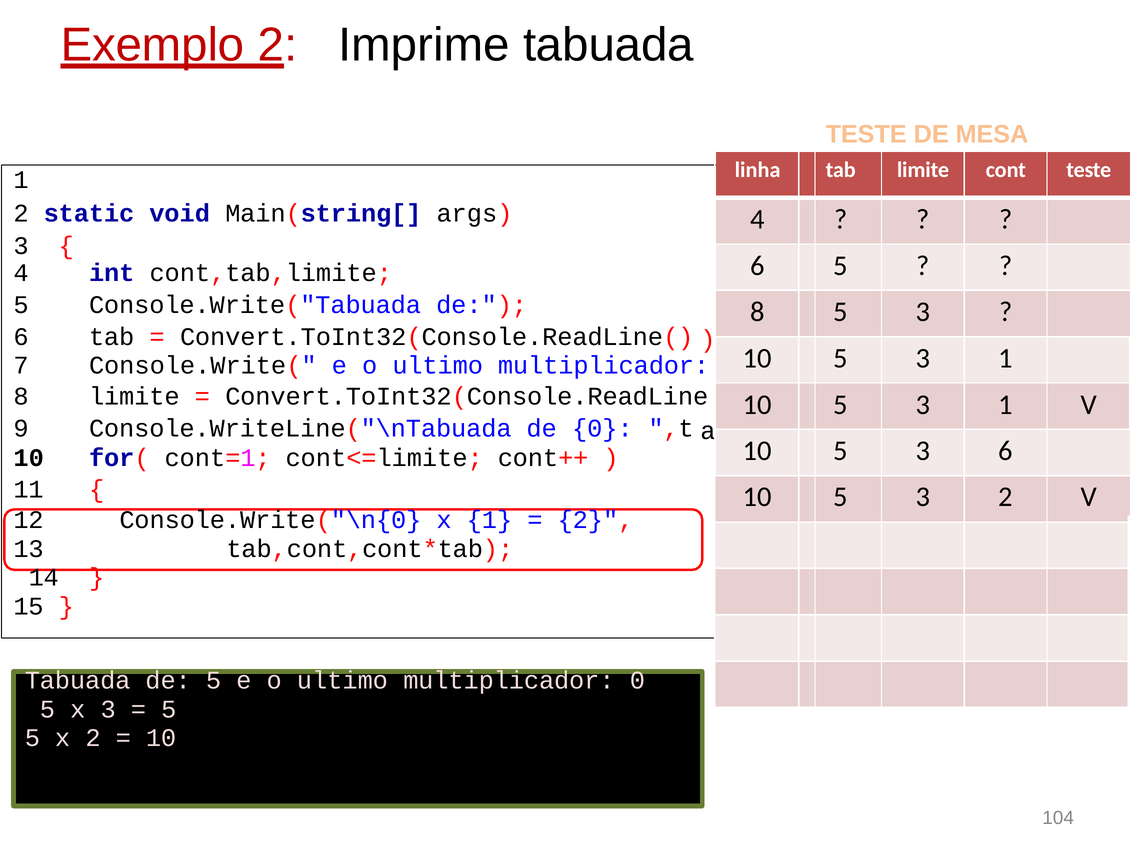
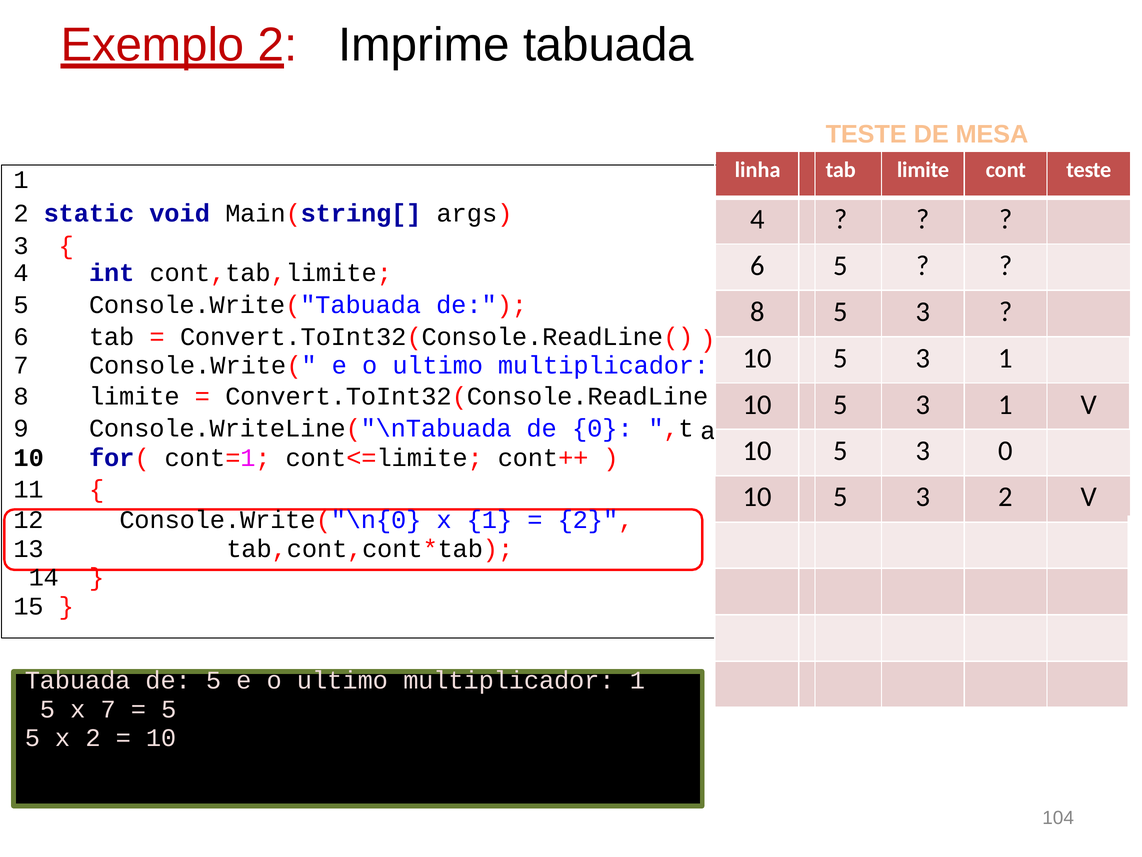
3 6: 6 -> 0
multiplicador 0: 0 -> 1
x 3: 3 -> 7
